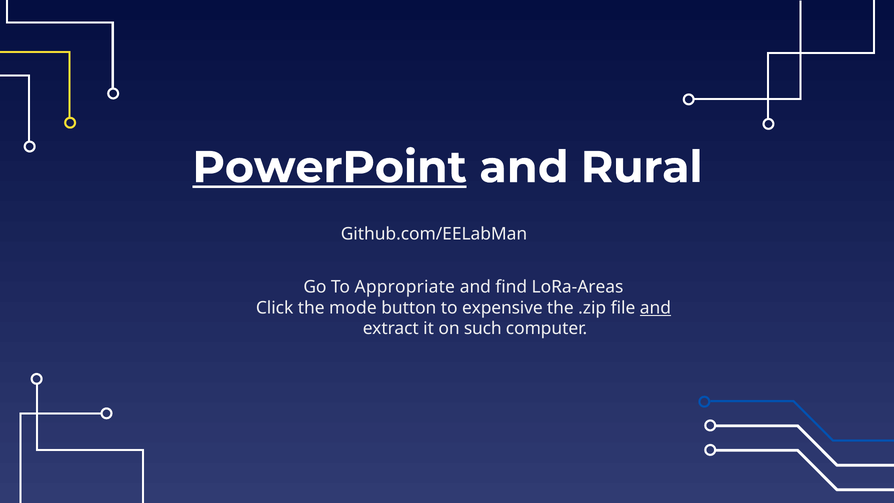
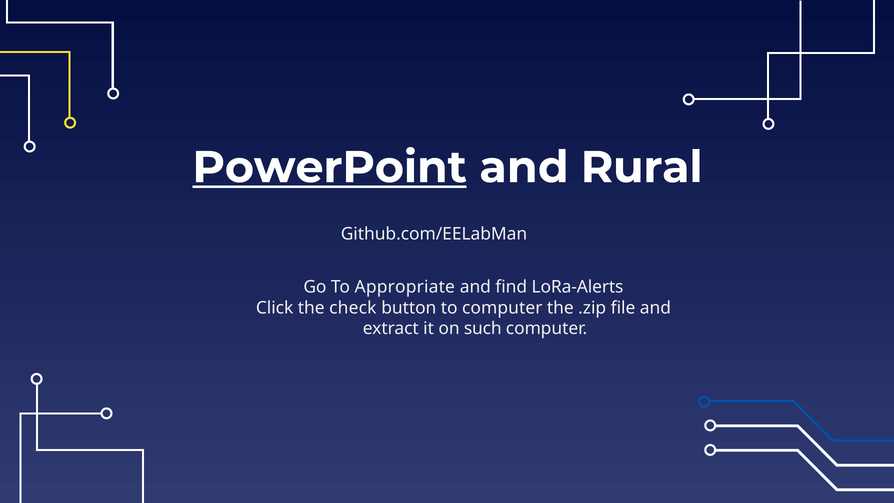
LoRa-Areas: LoRa-Areas -> LoRa-Alerts
mode: mode -> check
to expensive: expensive -> computer
and at (655, 308) underline: present -> none
